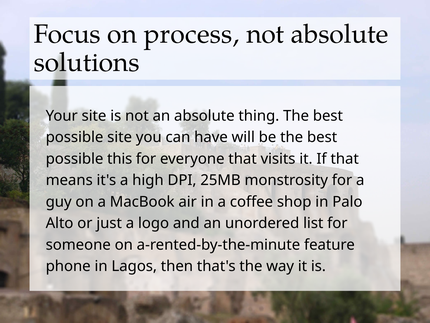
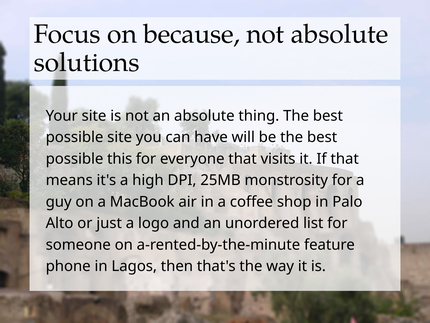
process: process -> because
